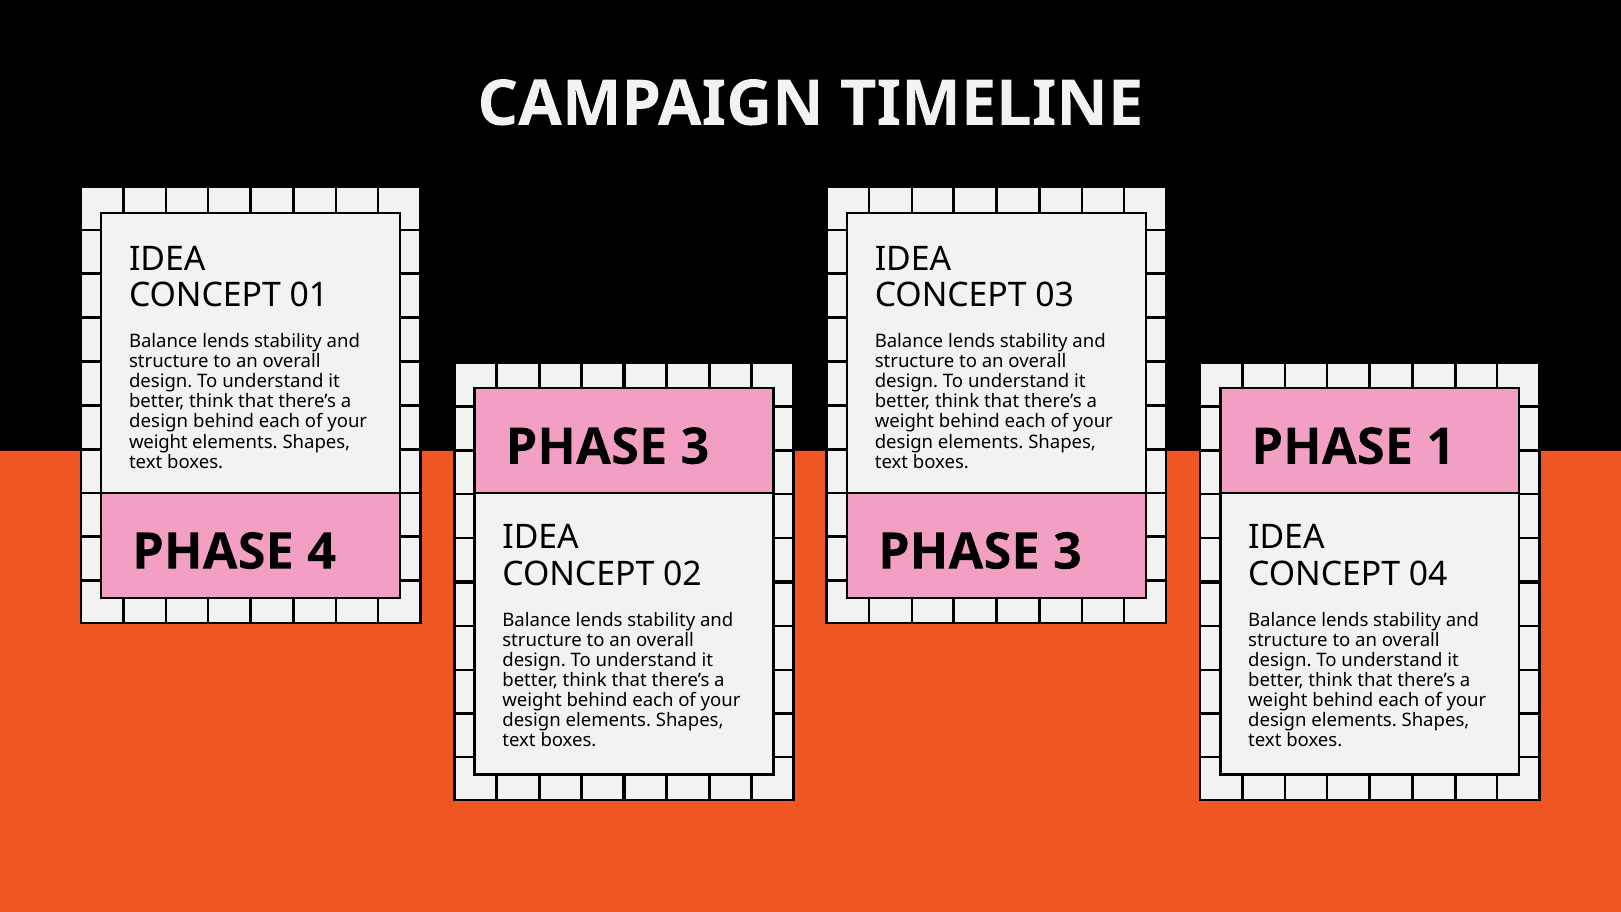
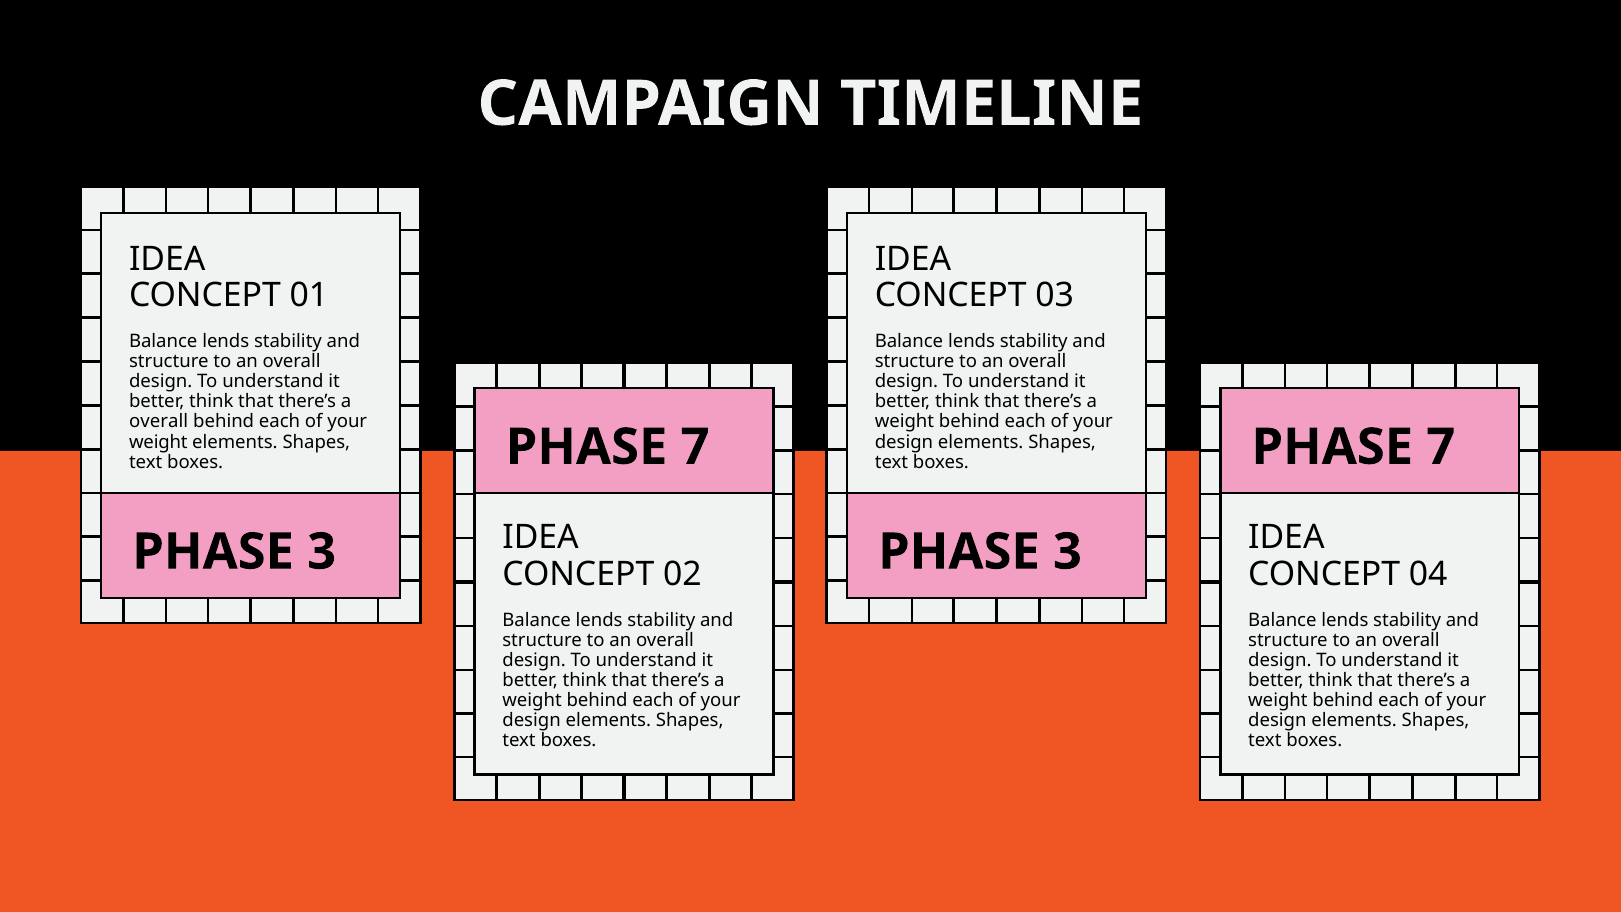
design at (159, 422): design -> overall
3 at (695, 447): 3 -> 7
1 at (1441, 447): 1 -> 7
4 at (322, 552): 4 -> 3
